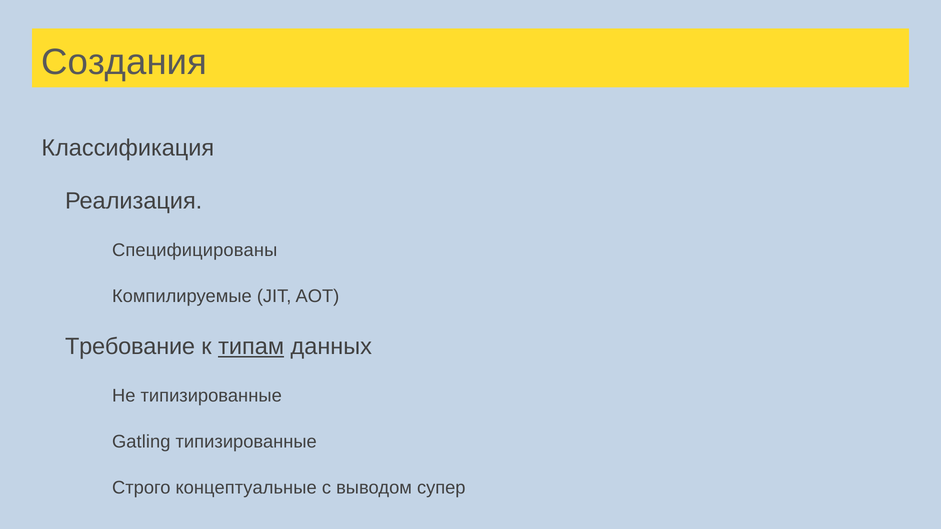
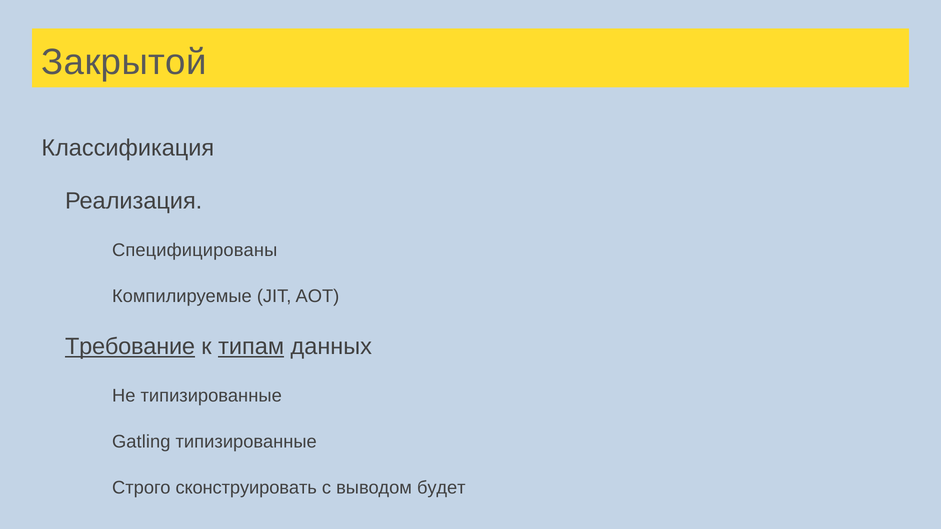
Создания: Создания -> Закрытой
Требование underline: none -> present
концептуальные: концептуальные -> сконструировать
супер: супер -> будет
